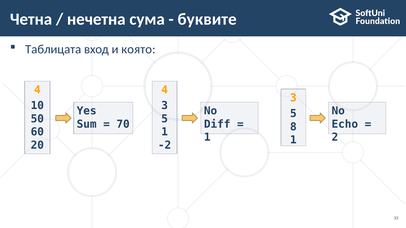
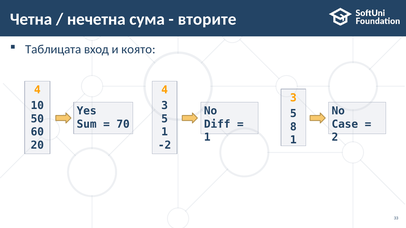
буквите: буквите -> вторите
Echo: Echo -> Case
